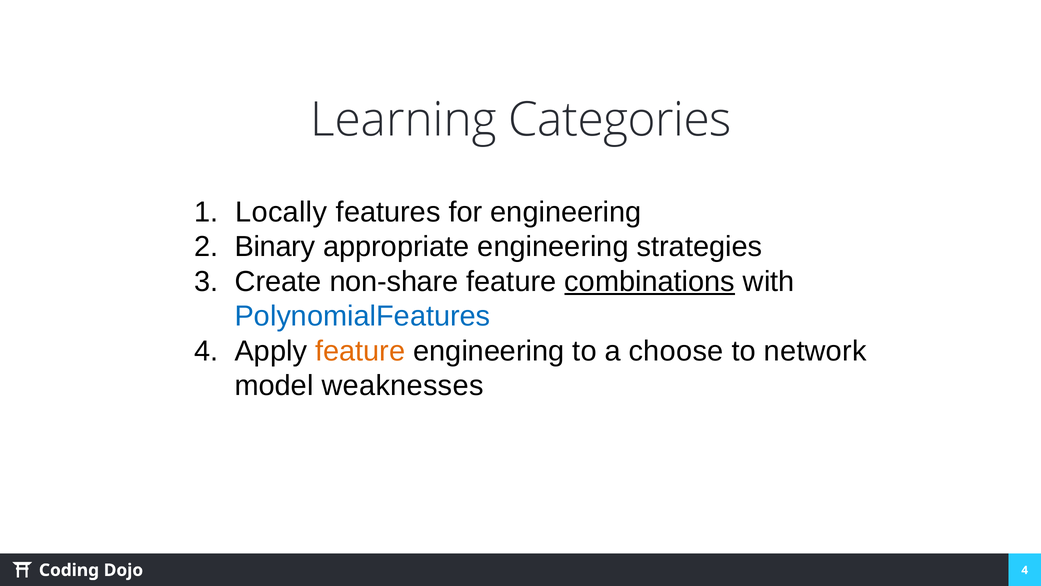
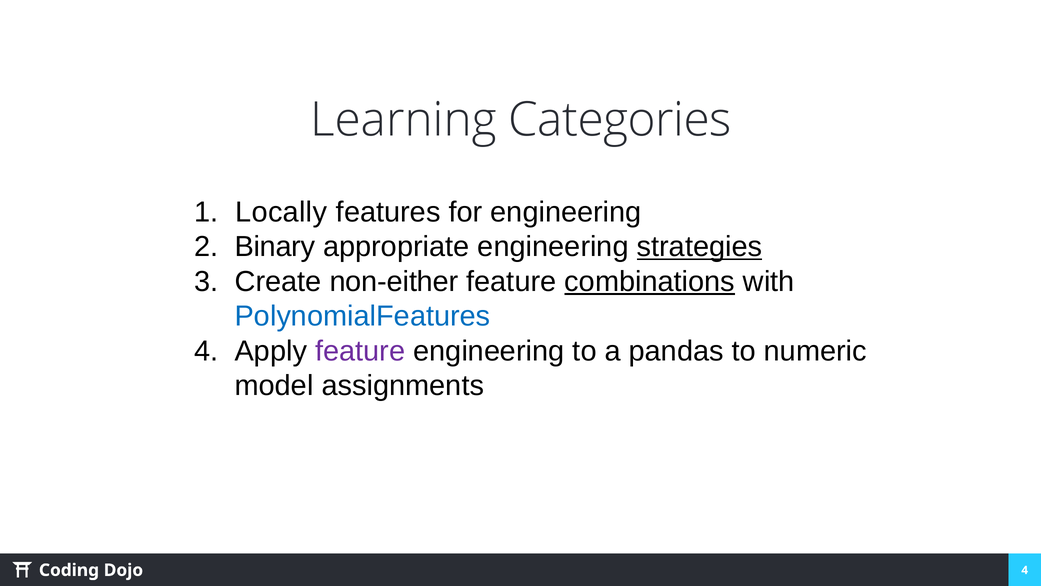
strategies underline: none -> present
non-share: non-share -> non-either
feature at (360, 351) colour: orange -> purple
choose: choose -> pandas
network: network -> numeric
weaknesses: weaknesses -> assignments
